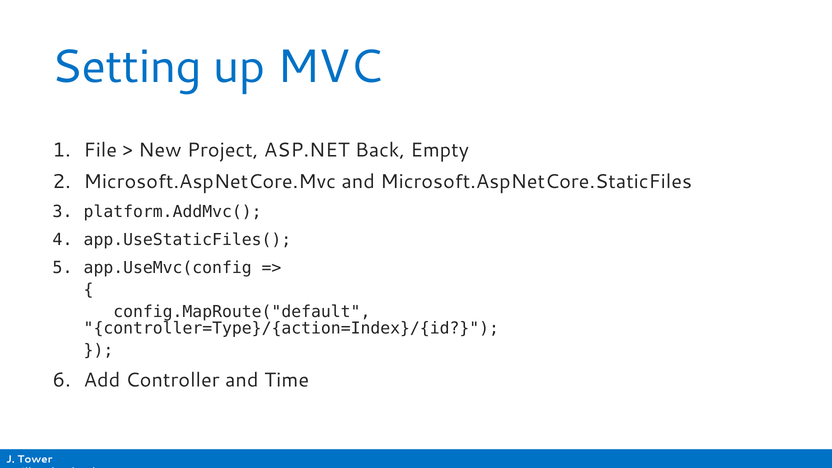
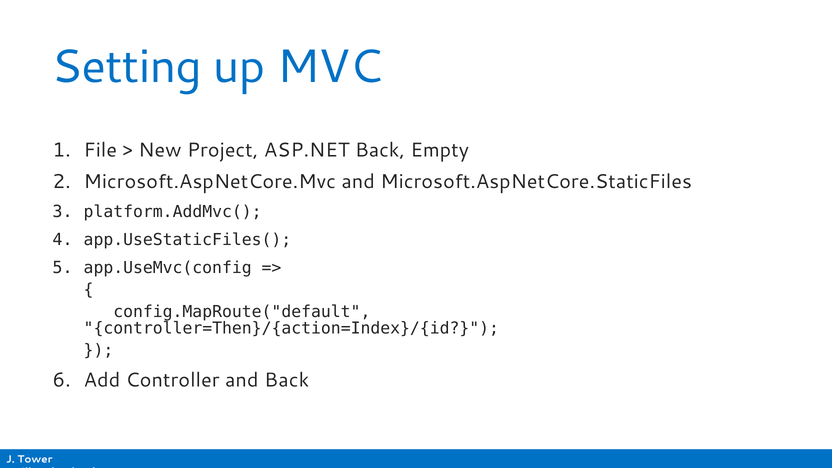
controller=Type}/{action=Index}/{id: controller=Type}/{action=Index}/{id -> controller=Then}/{action=Index}/{id
and Time: Time -> Back
